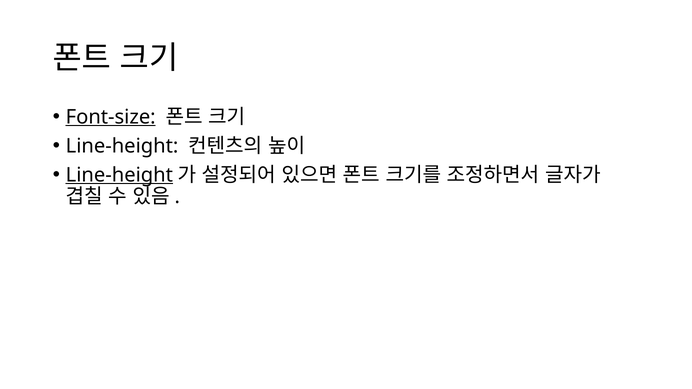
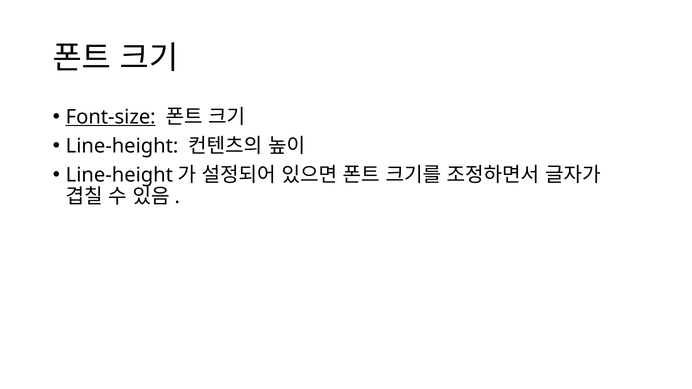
Line-height at (119, 175) underline: present -> none
